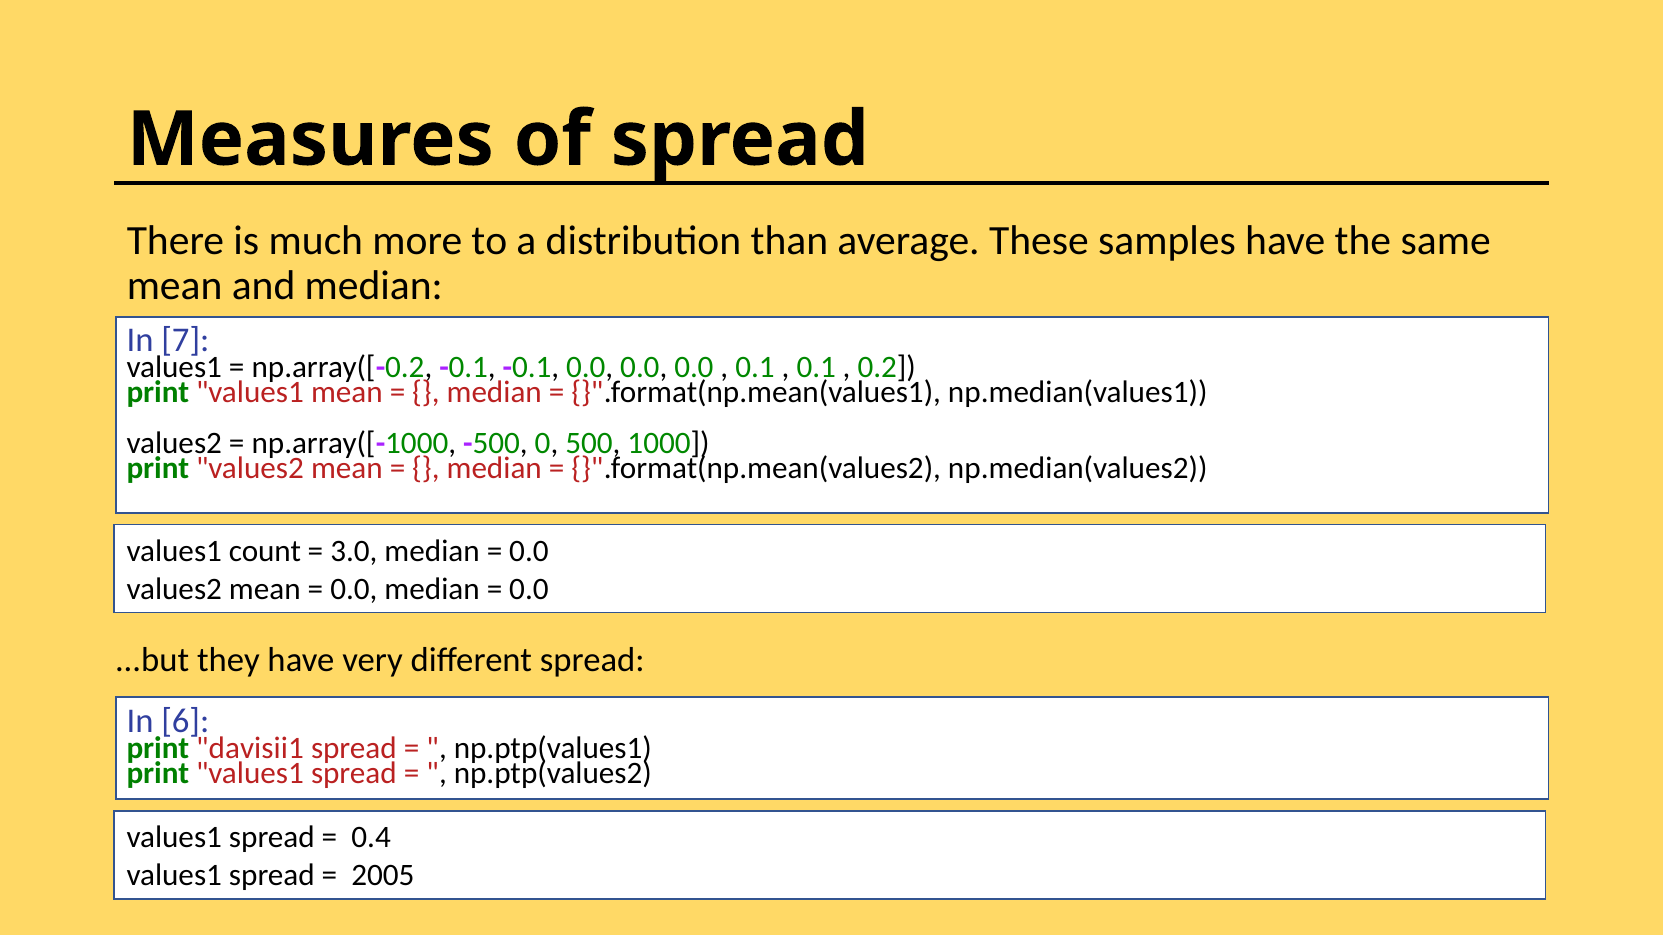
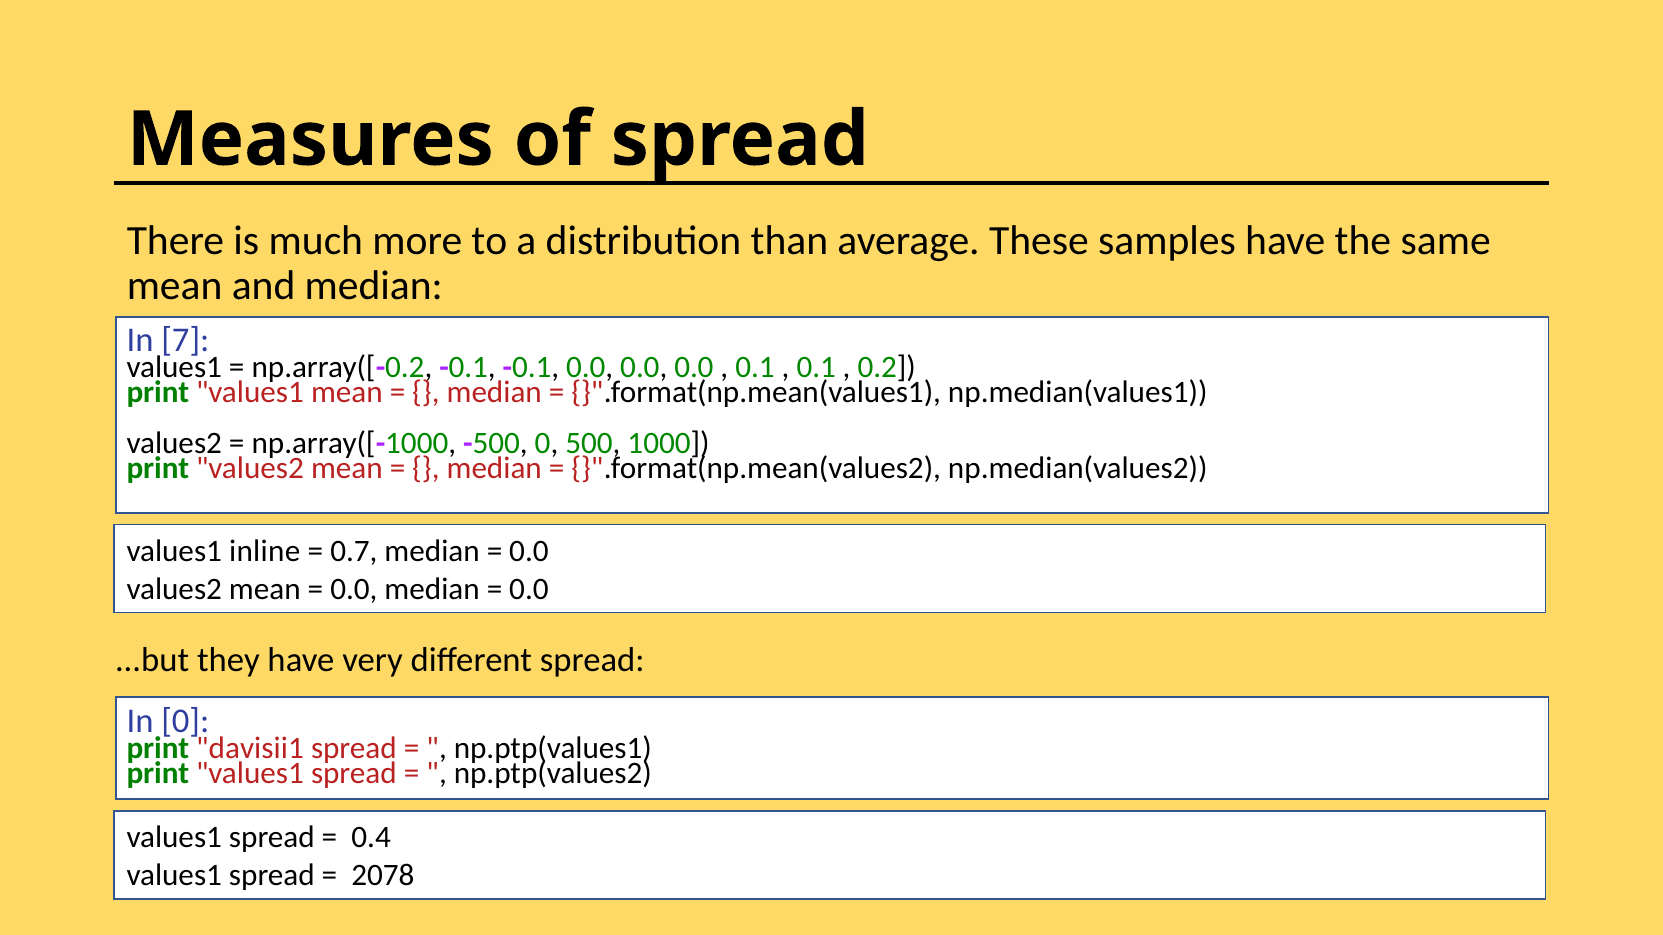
count: count -> inline
3.0: 3.0 -> 0.7
In 6: 6 -> 0
2005: 2005 -> 2078
